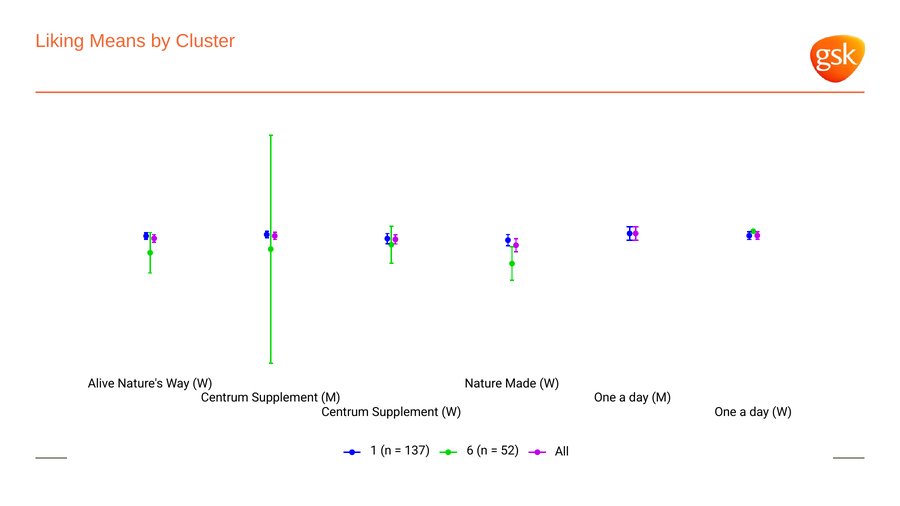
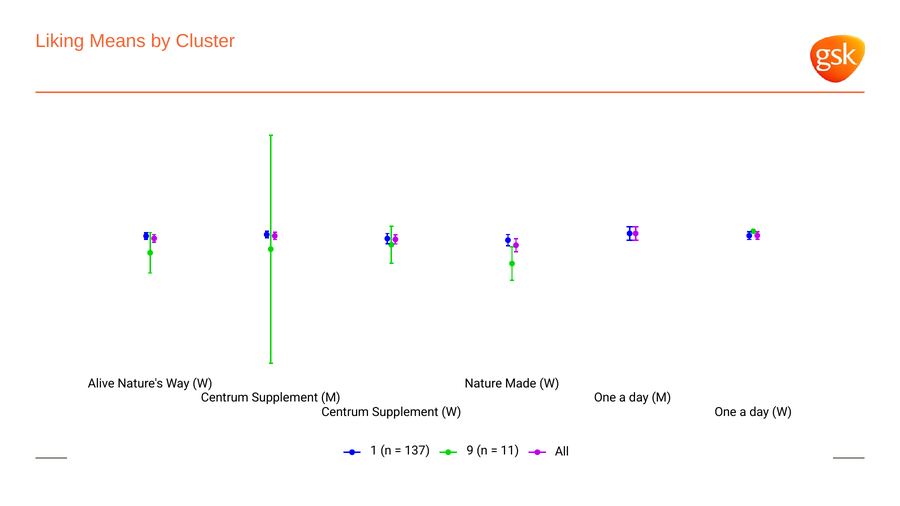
6: 6 -> 9
52: 52 -> 11
